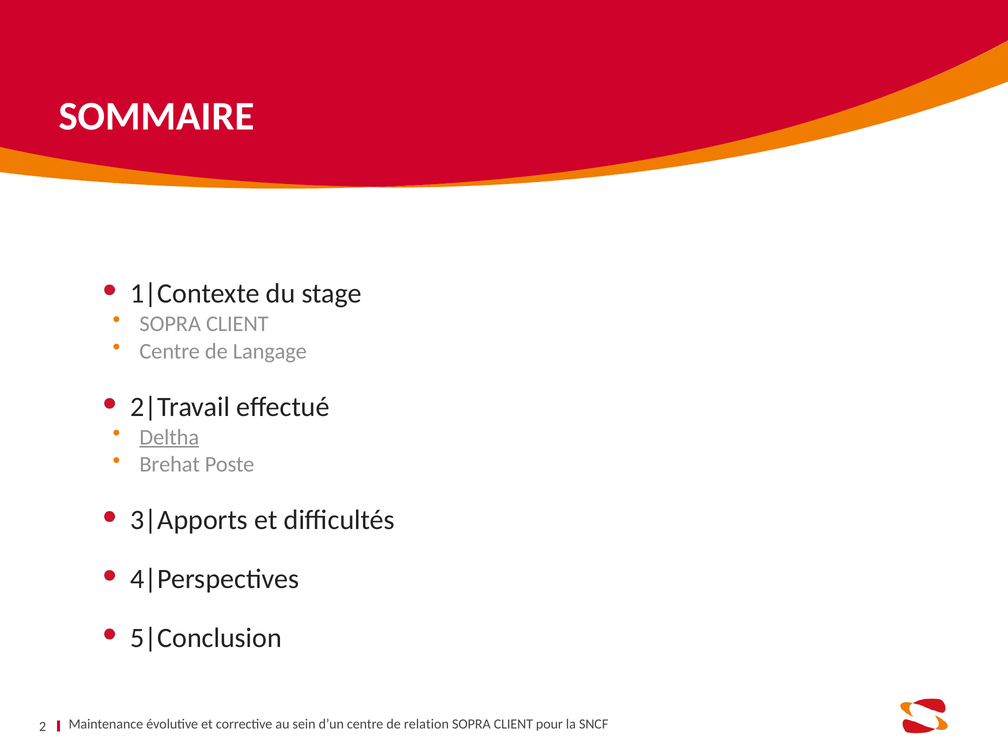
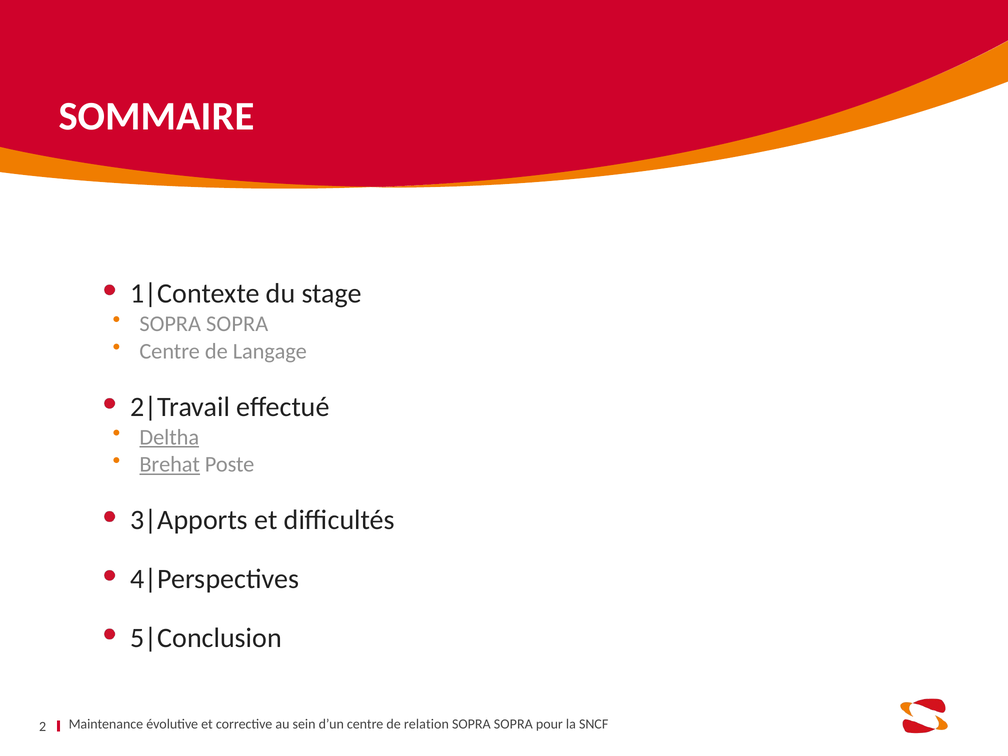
CLIENT at (237, 324): CLIENT -> SOPRA
Brehat underline: none -> present
CLIENT at (513, 724): CLIENT -> SOPRA
